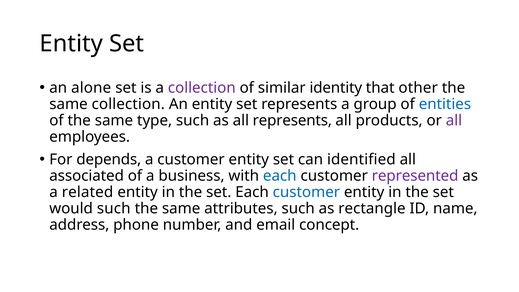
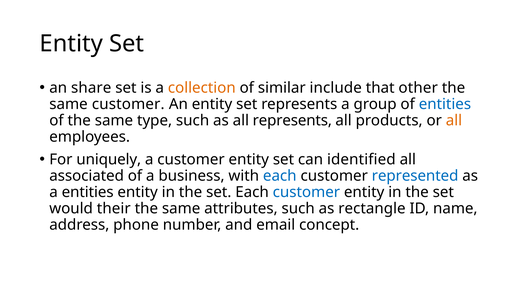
alone: alone -> share
collection at (202, 88) colour: purple -> orange
identity: identity -> include
same collection: collection -> customer
all at (454, 120) colour: purple -> orange
depends: depends -> uniquely
represented colour: purple -> blue
a related: related -> entities
would such: such -> their
